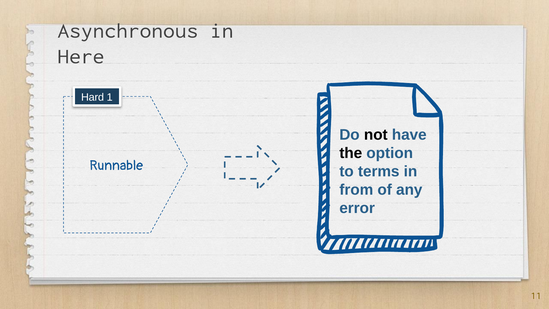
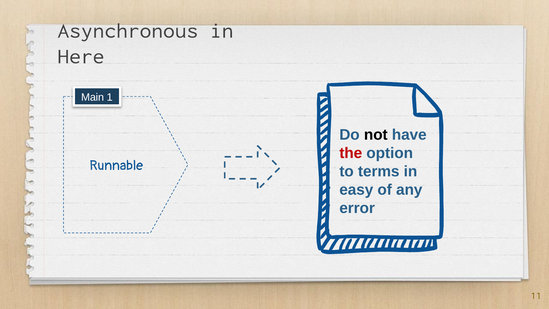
Hard: Hard -> Main
the colour: black -> red
from: from -> easy
